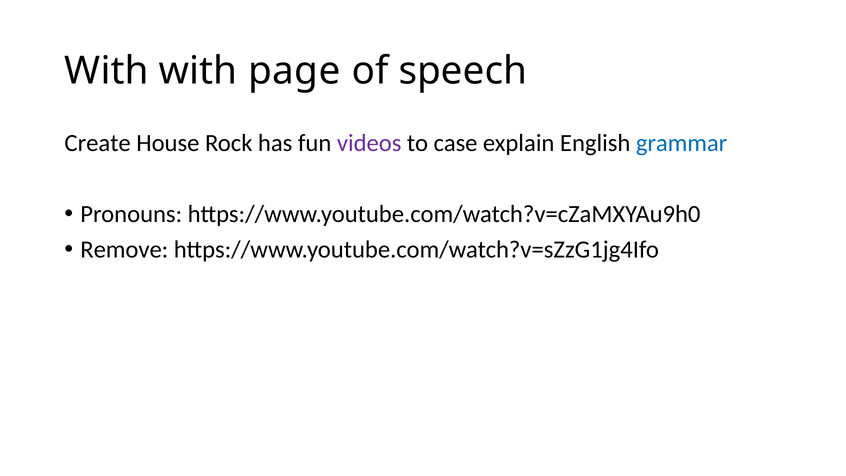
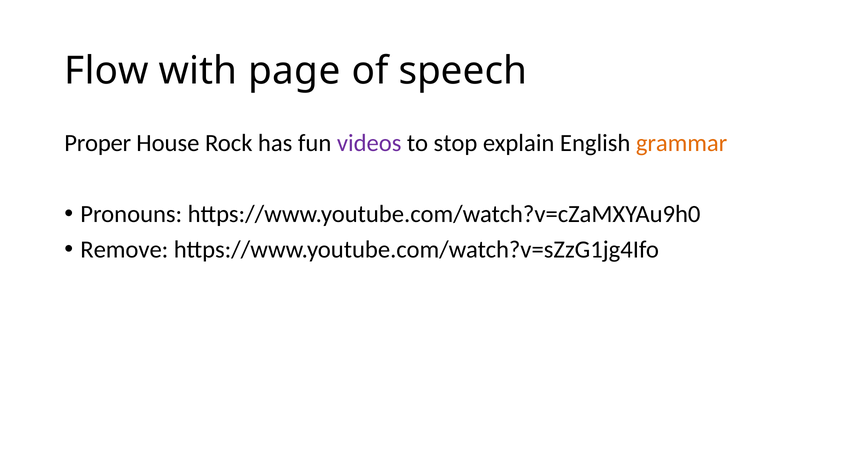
With at (107, 71): With -> Flow
Create: Create -> Proper
case: case -> stop
grammar colour: blue -> orange
